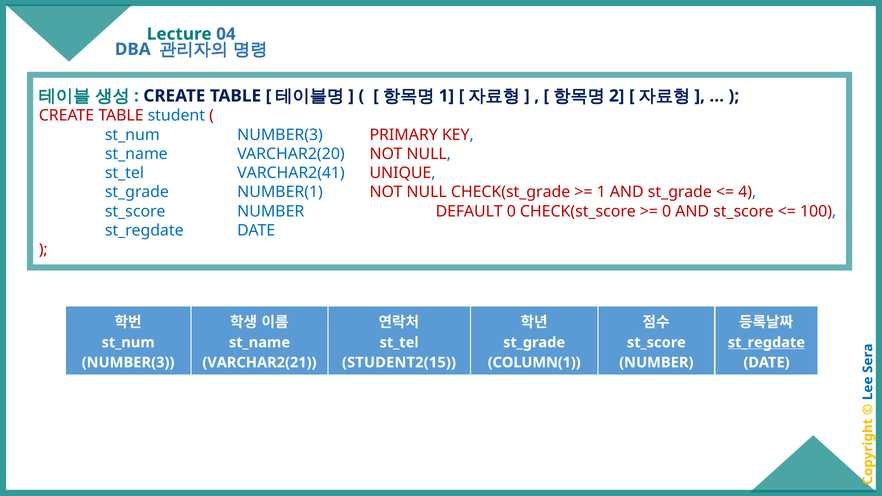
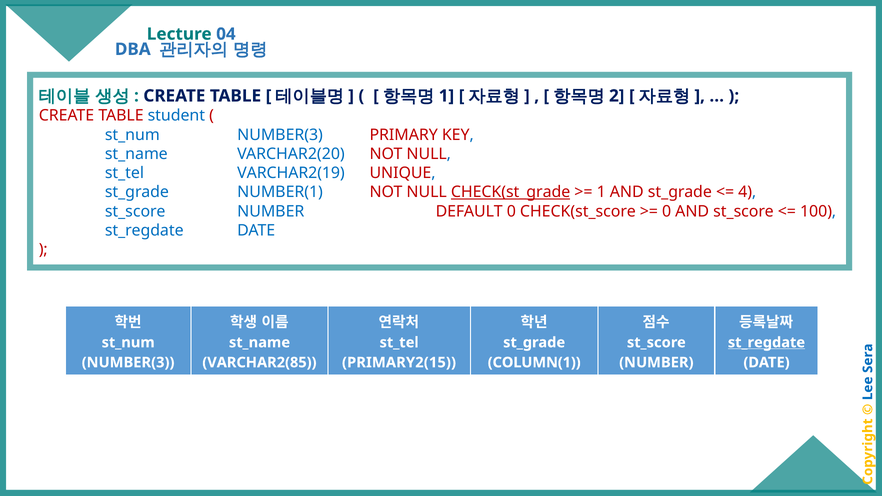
VARCHAR2(41: VARCHAR2(41 -> VARCHAR2(19
CHECK(st_grade underline: none -> present
VARCHAR2(21: VARCHAR2(21 -> VARCHAR2(85
STUDENT2(15: STUDENT2(15 -> PRIMARY2(15
